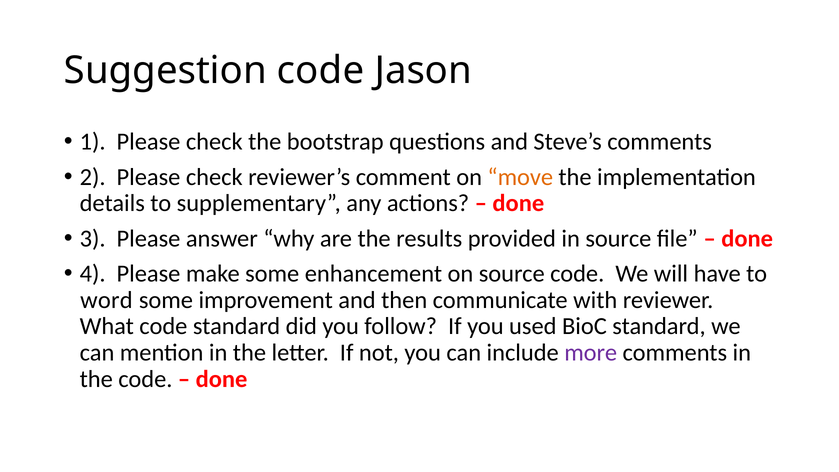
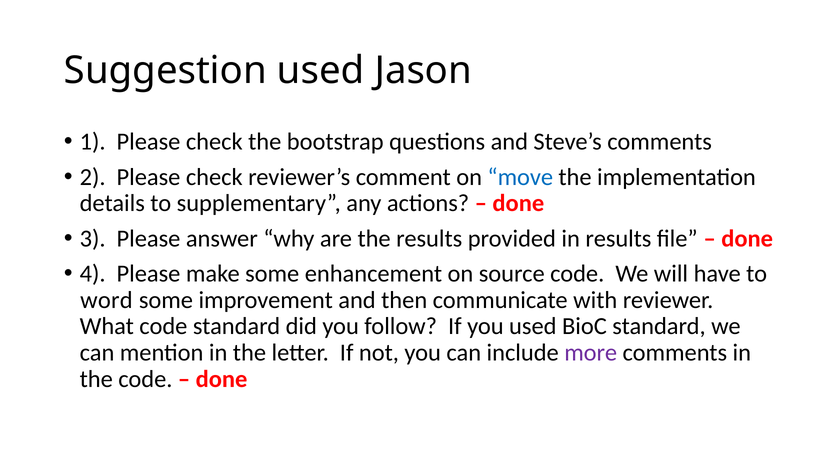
Suggestion code: code -> used
move colour: orange -> blue
in source: source -> results
